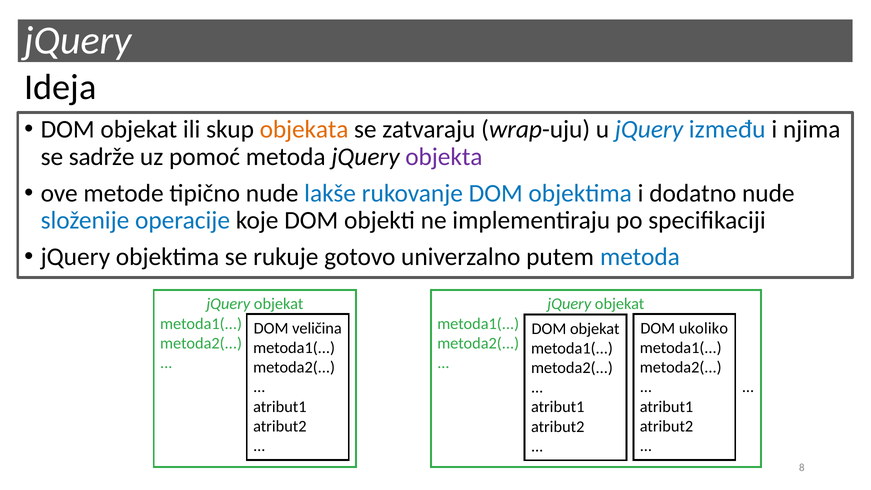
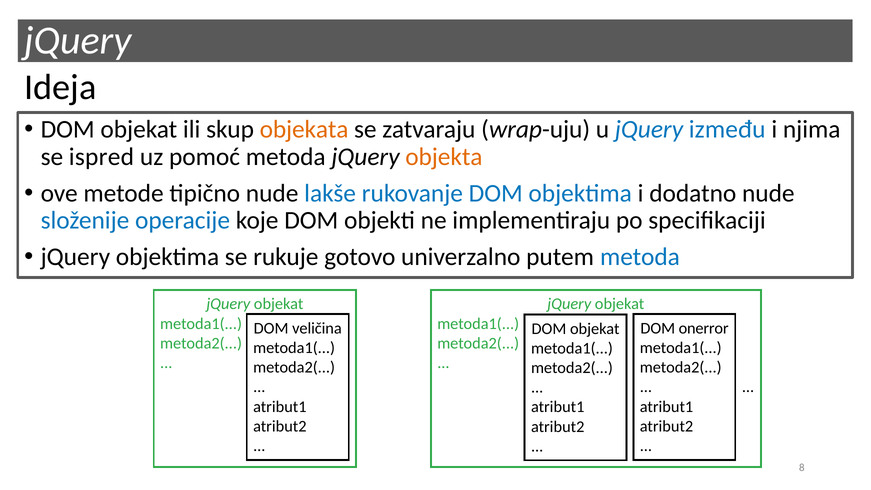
sadrže: sadrže -> ispred
objekta colour: purple -> orange
ukoliko: ukoliko -> onerror
